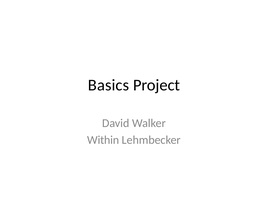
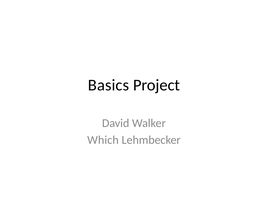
Within: Within -> Which
